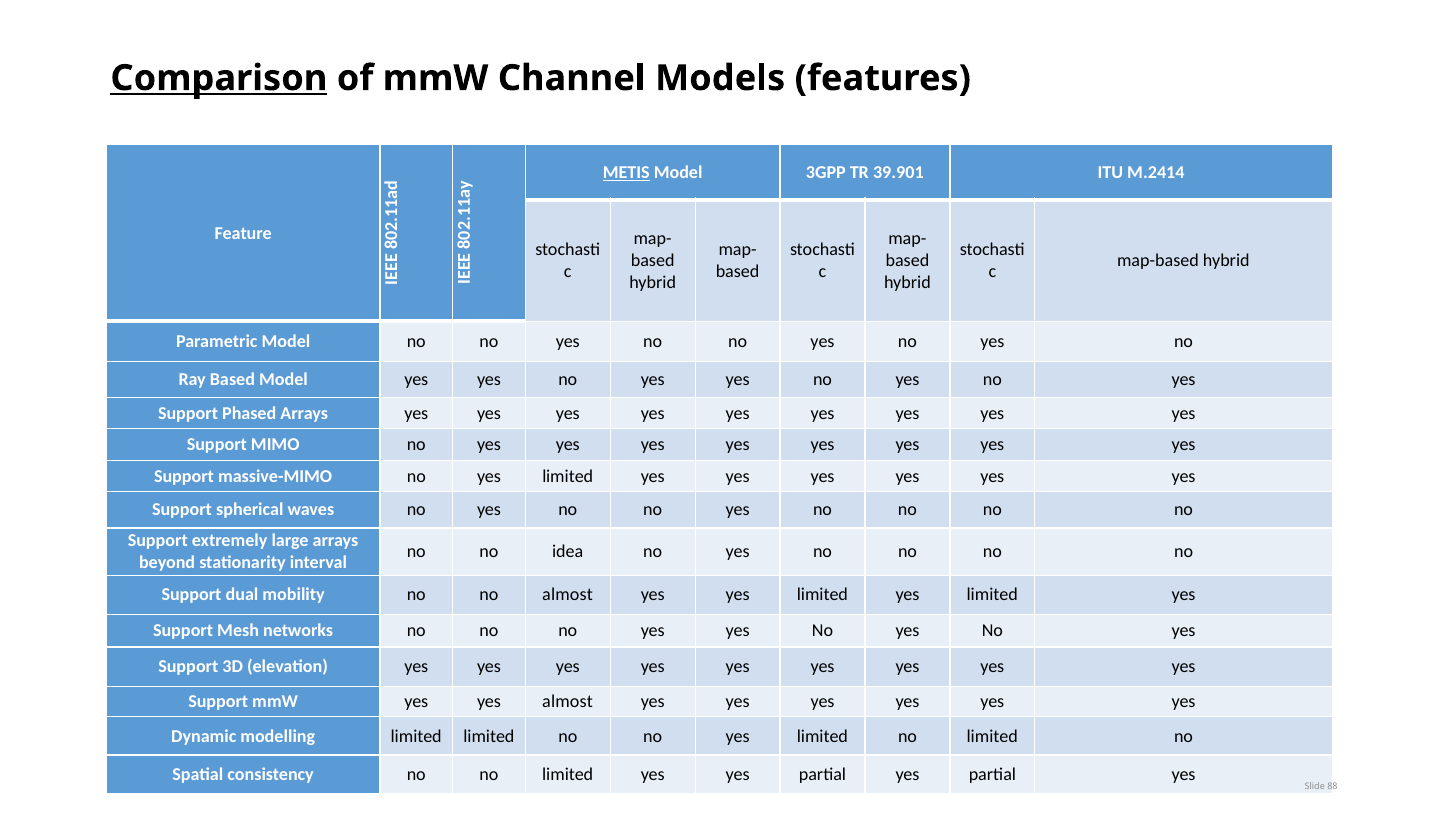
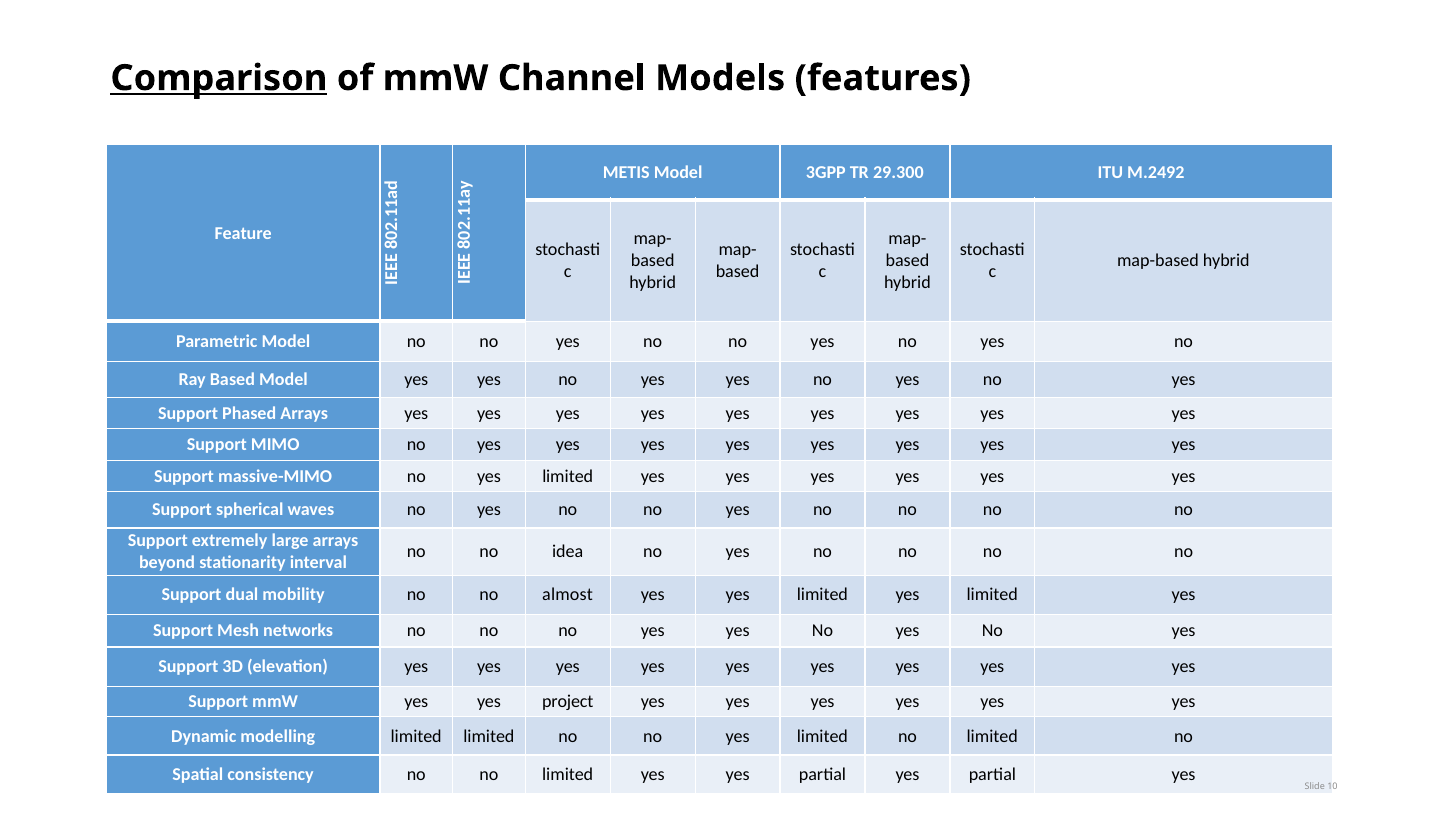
METIS underline: present -> none
39.901: 39.901 -> 29.300
M.2414: M.2414 -> M.2492
yes almost: almost -> project
88: 88 -> 10
